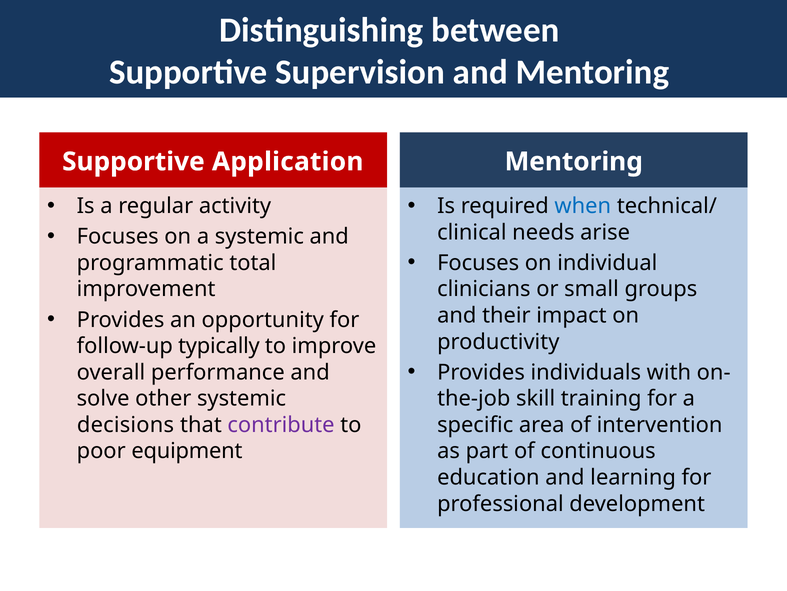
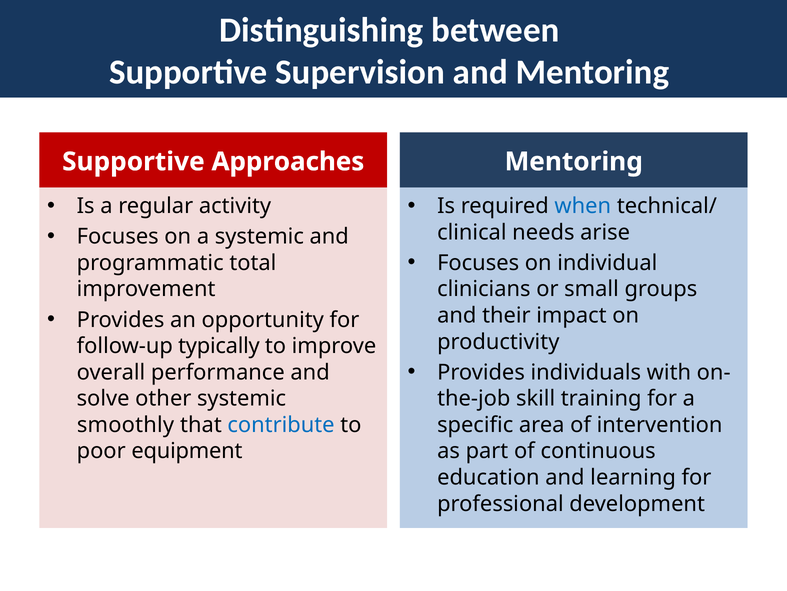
Application: Application -> Approaches
decisions: decisions -> smoothly
contribute colour: purple -> blue
